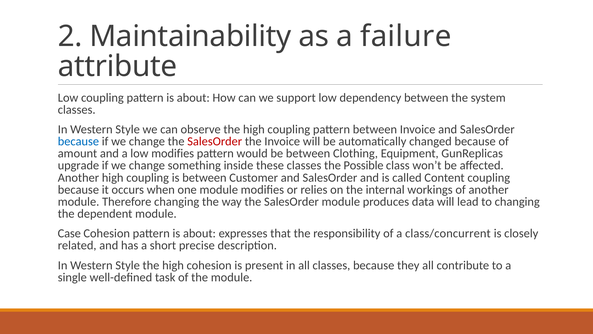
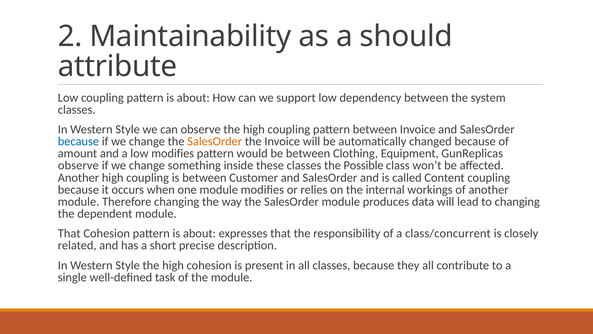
failure: failure -> should
SalesOrder at (215, 141) colour: red -> orange
upgrade at (78, 165): upgrade -> observe
Case at (69, 233): Case -> That
